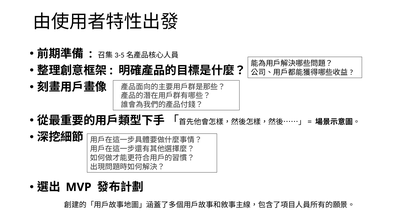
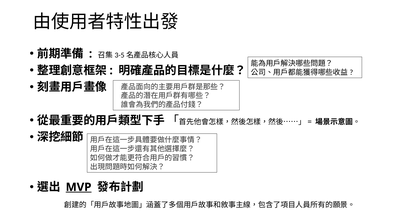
MVP underline: none -> present
